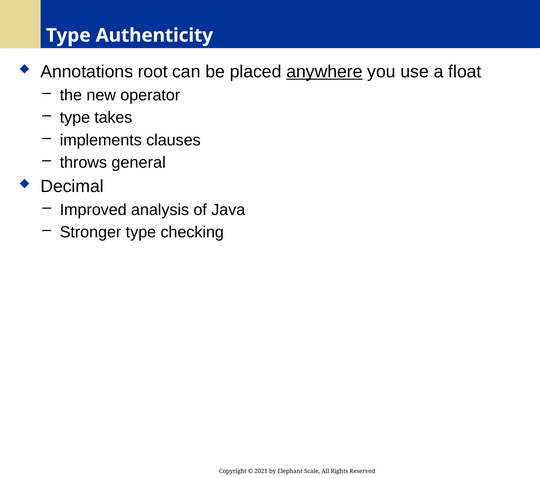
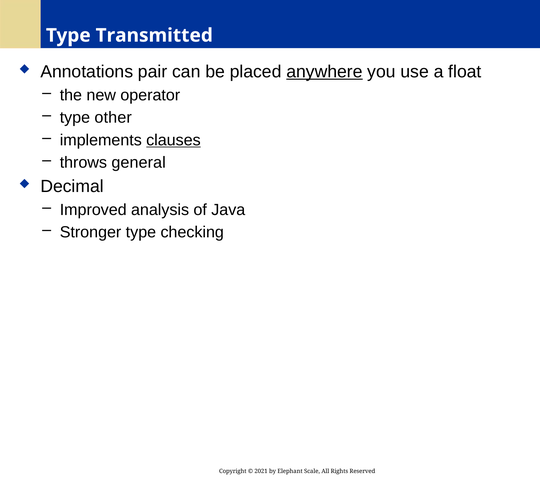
Authenticity: Authenticity -> Transmitted
root: root -> pair
takes: takes -> other
clauses underline: none -> present
